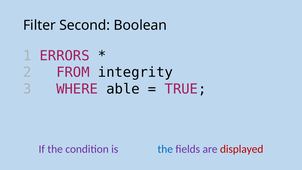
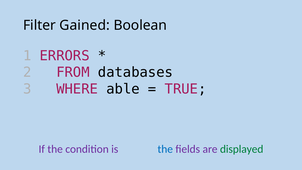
Second: Second -> Gained
integrity: integrity -> databases
displayed colour: red -> green
